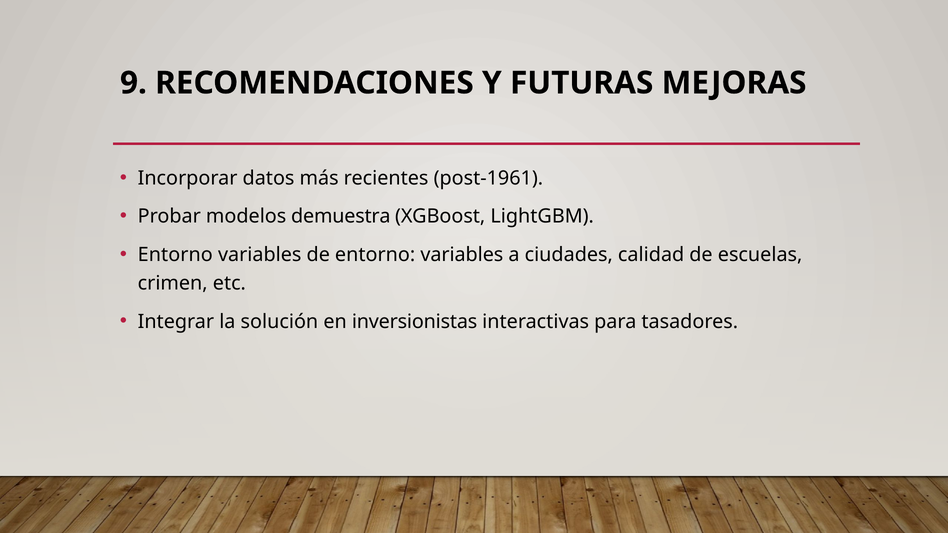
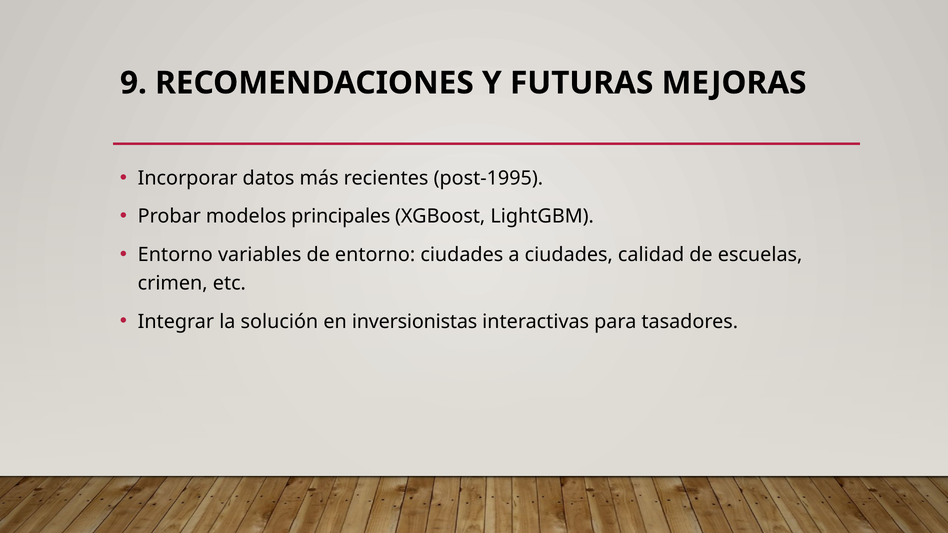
post-1961: post-1961 -> post-1995
demuestra: demuestra -> principales
de entorno variables: variables -> ciudades
